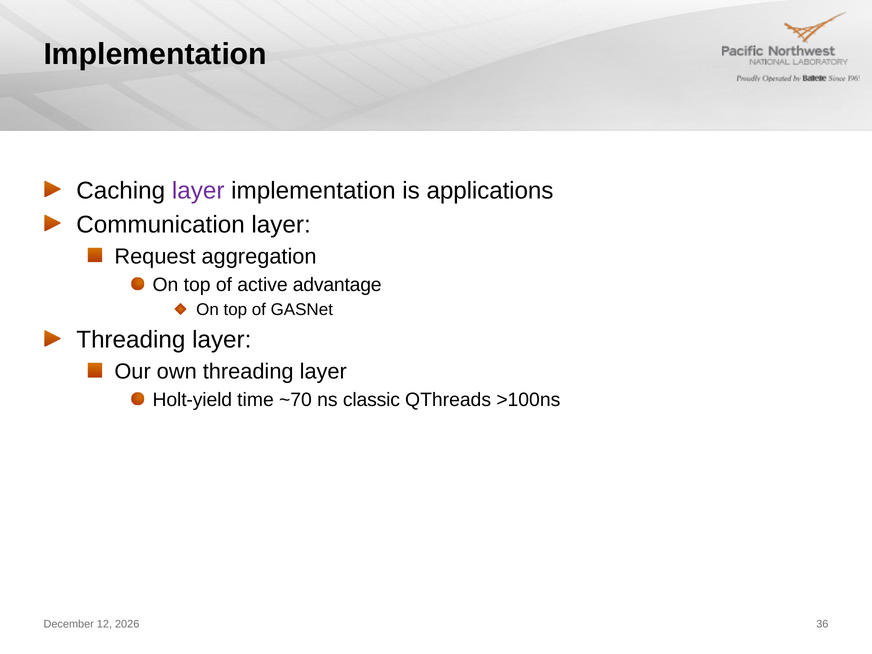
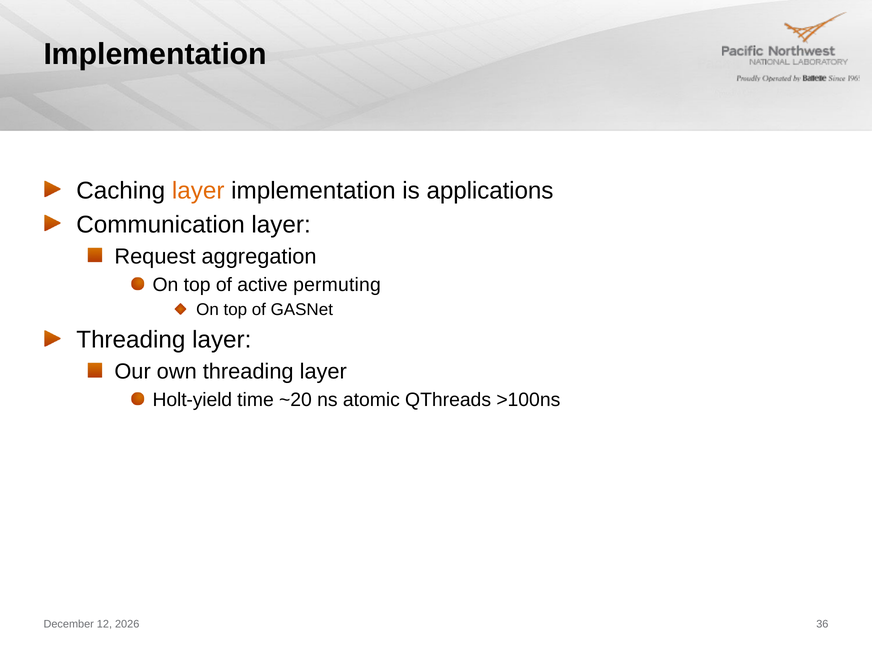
layer at (198, 191) colour: purple -> orange
advantage: advantage -> permuting
~70: ~70 -> ~20
classic: classic -> atomic
